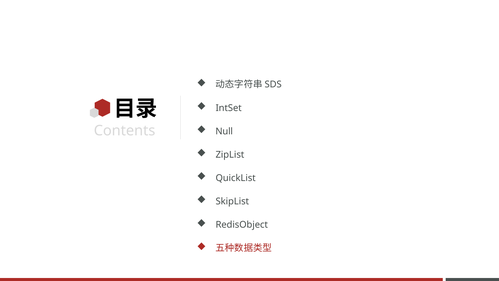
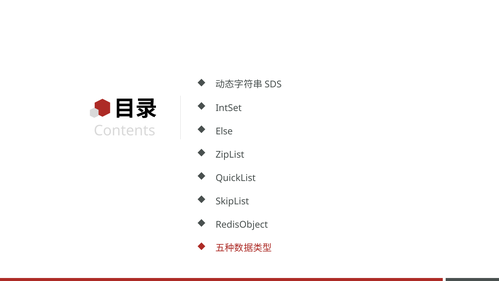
Null: Null -> Else
